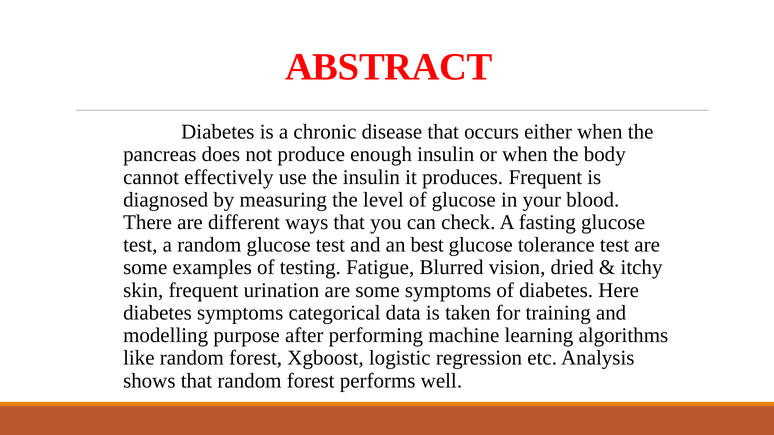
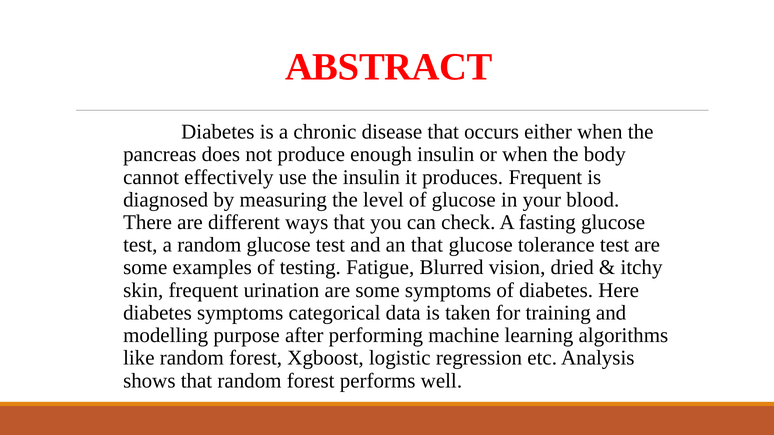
an best: best -> that
